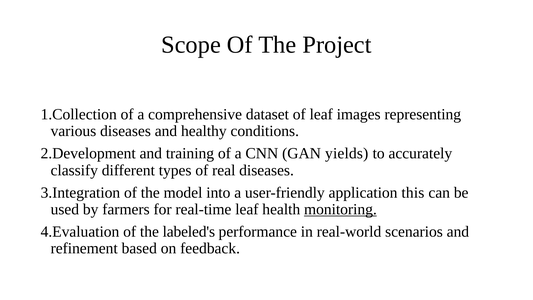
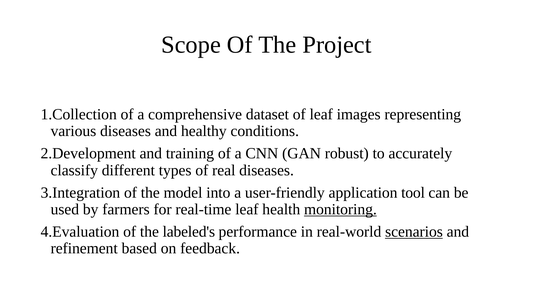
yields: yields -> robust
this: this -> tool
scenarios underline: none -> present
